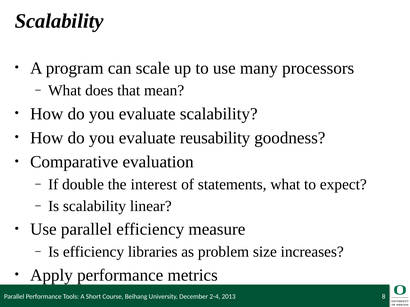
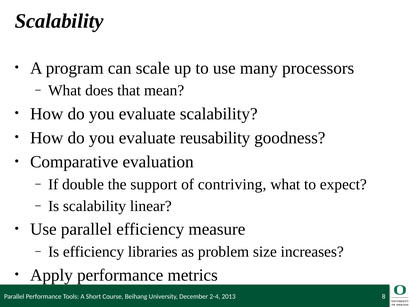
interest: interest -> support
statements: statements -> contriving
